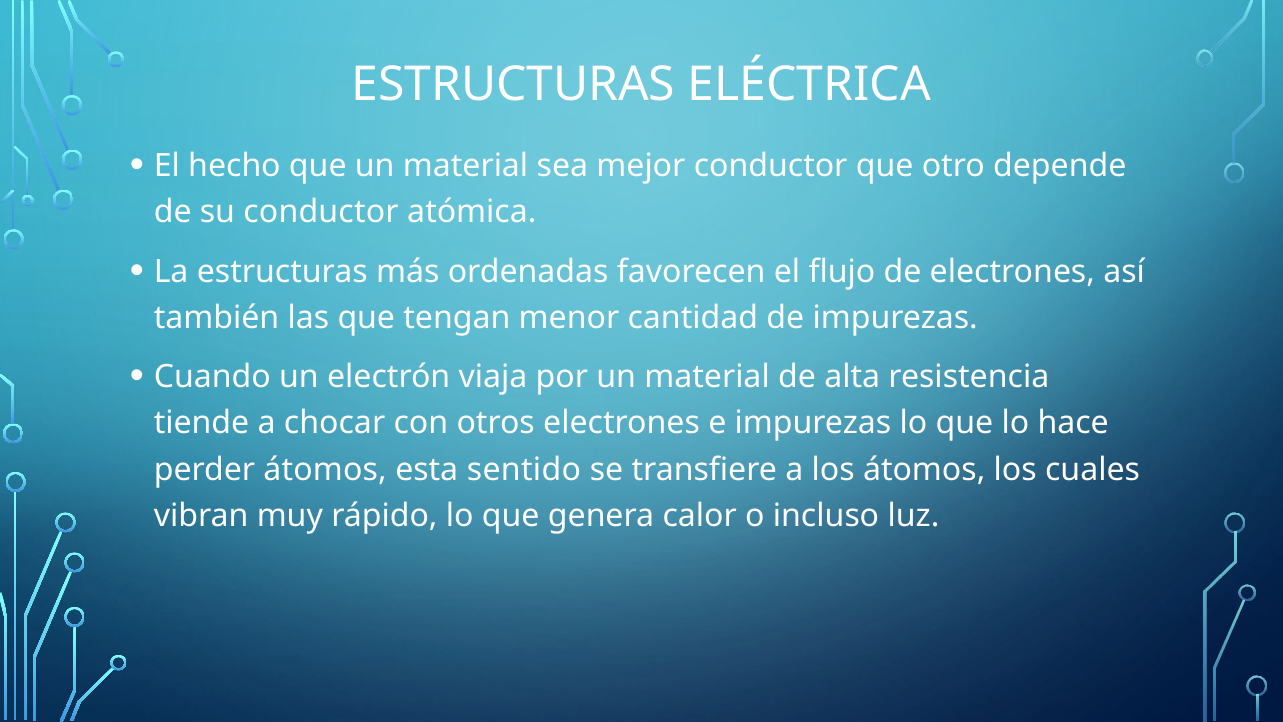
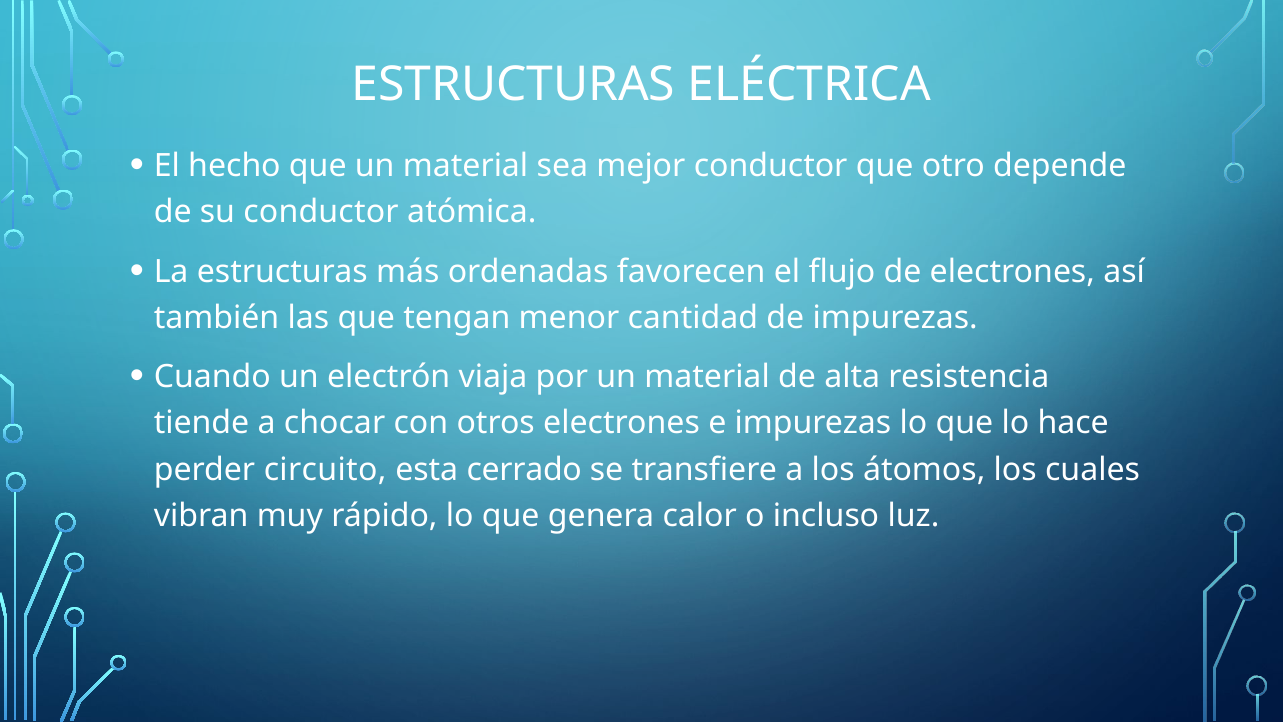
perder átomos: átomos -> circuito
sentido: sentido -> cerrado
